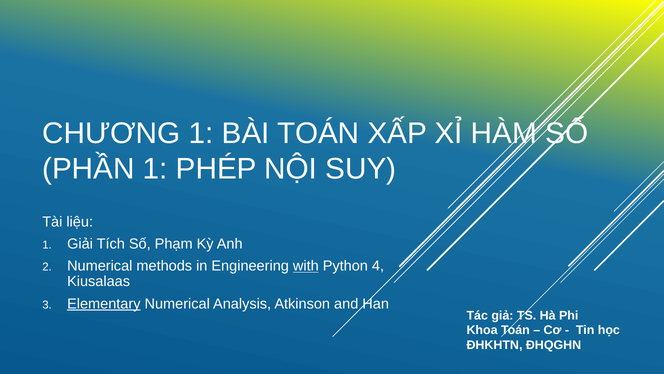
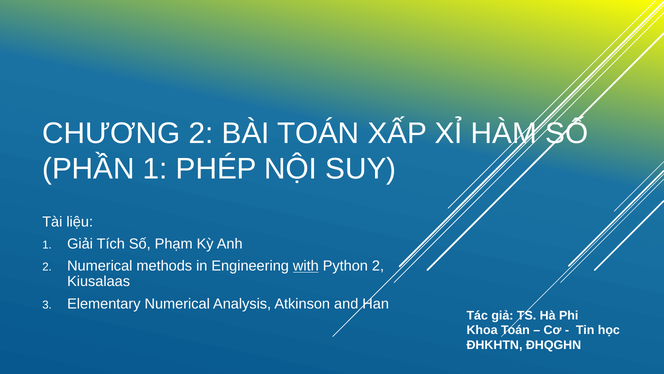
CHƯƠNG 1: 1 -> 2
Python 4: 4 -> 2
Elementary underline: present -> none
